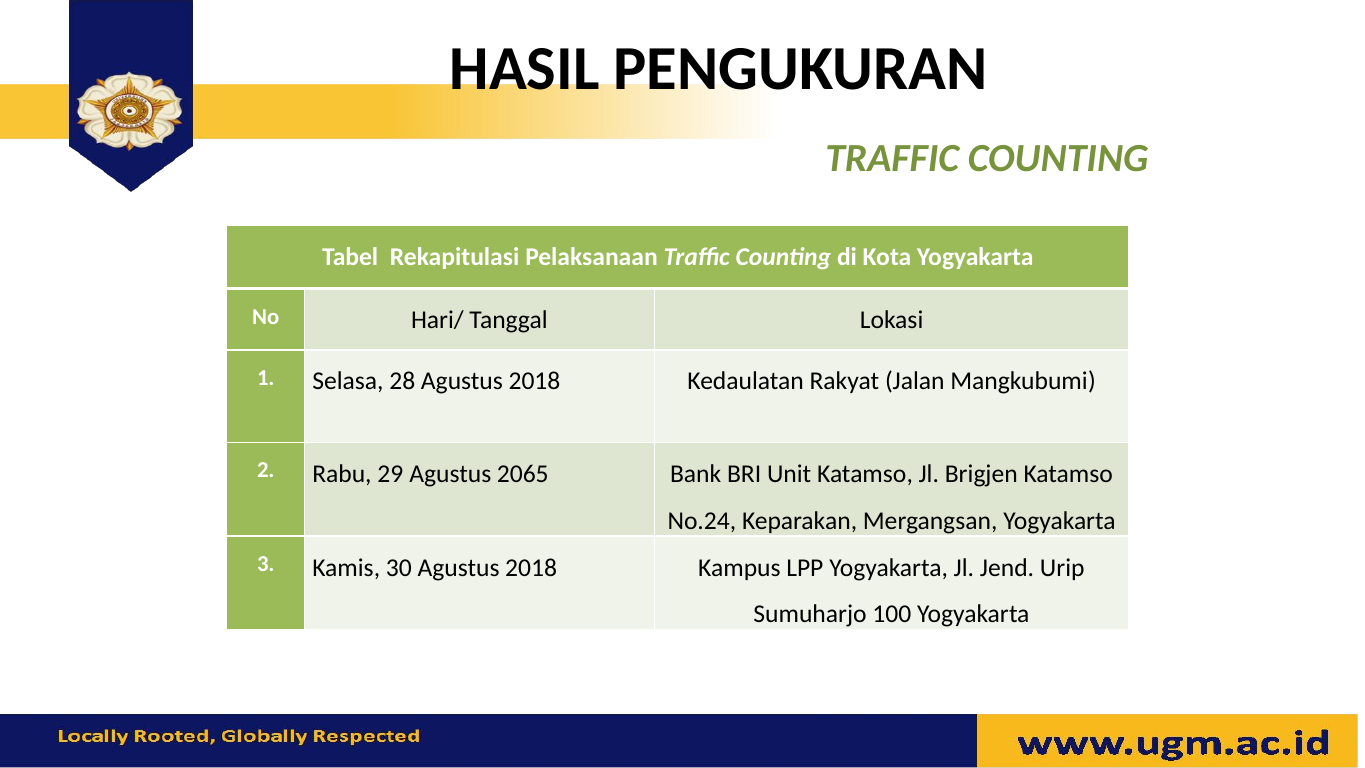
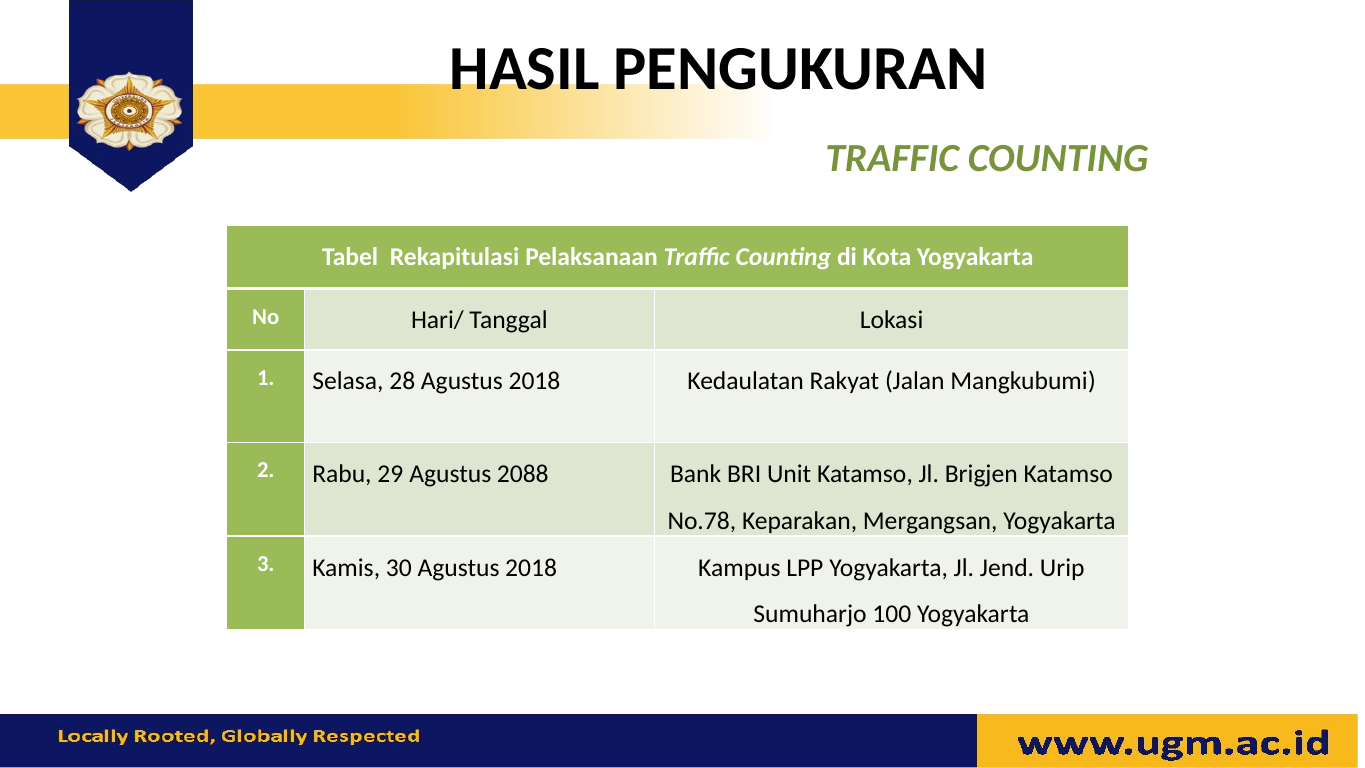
2065: 2065 -> 2088
No.24: No.24 -> No.78
